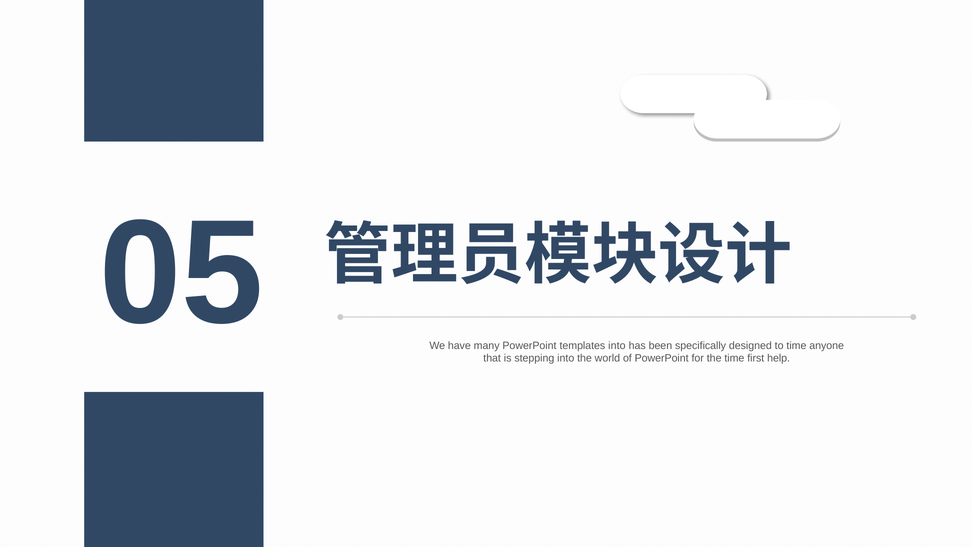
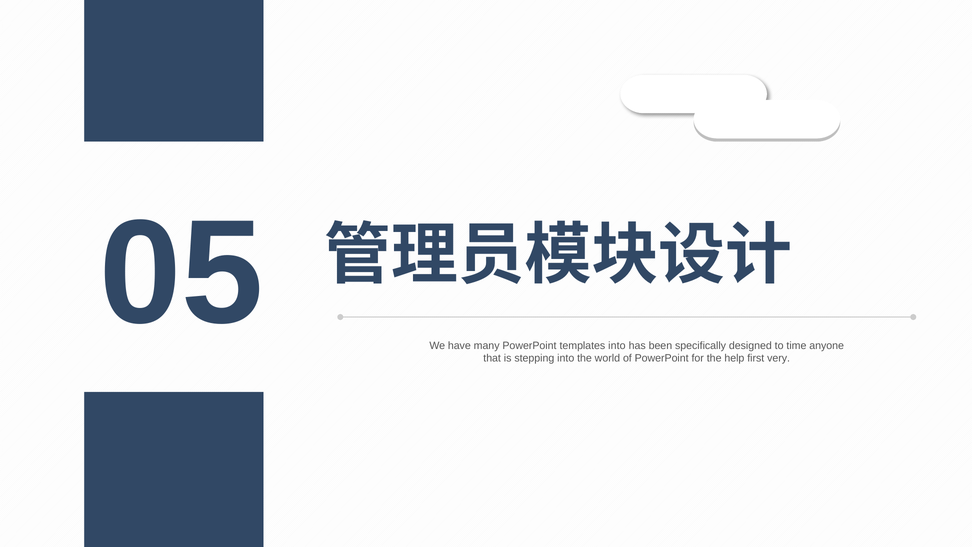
the time: time -> help
help: help -> very
